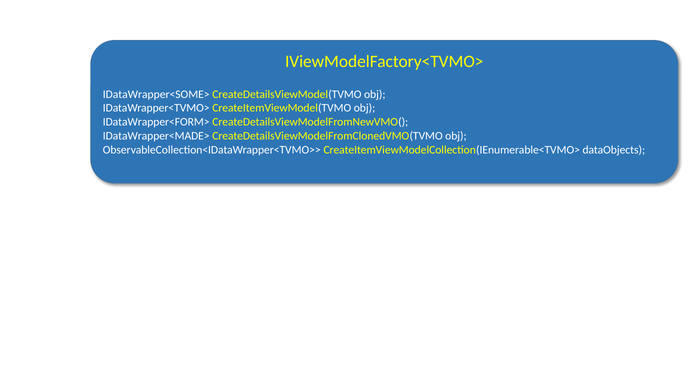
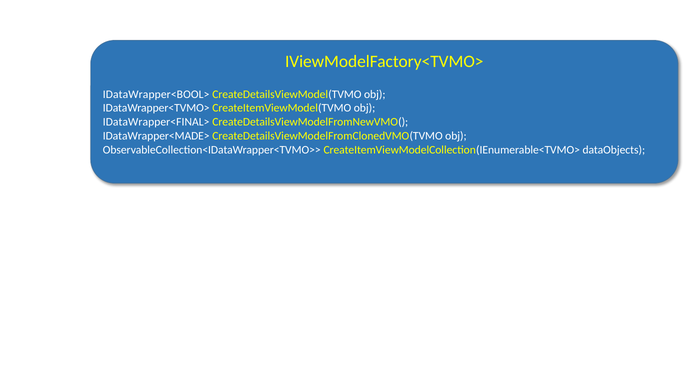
IDataWrapper<SOME>: IDataWrapper<SOME> -> IDataWrapper<BOOL>
IDataWrapper<FORM>: IDataWrapper<FORM> -> IDataWrapper<FINAL>
